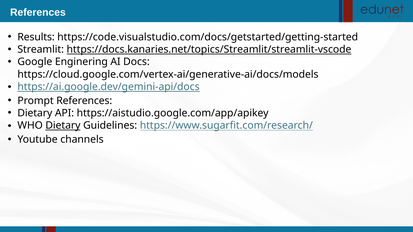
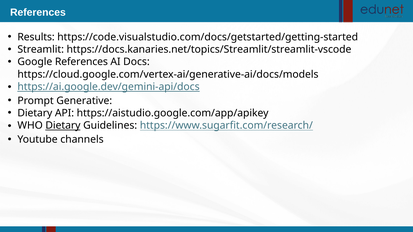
https://docs.kanaries.net/topics/Streamlit/streamlit-vscode underline: present -> none
Google Enginering: Enginering -> References
Prompt References: References -> Generative
